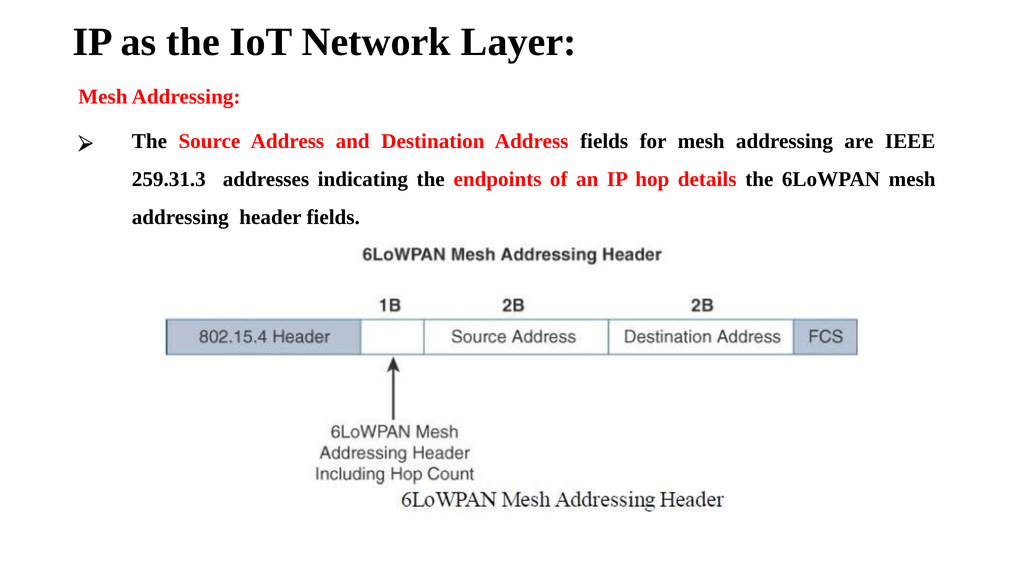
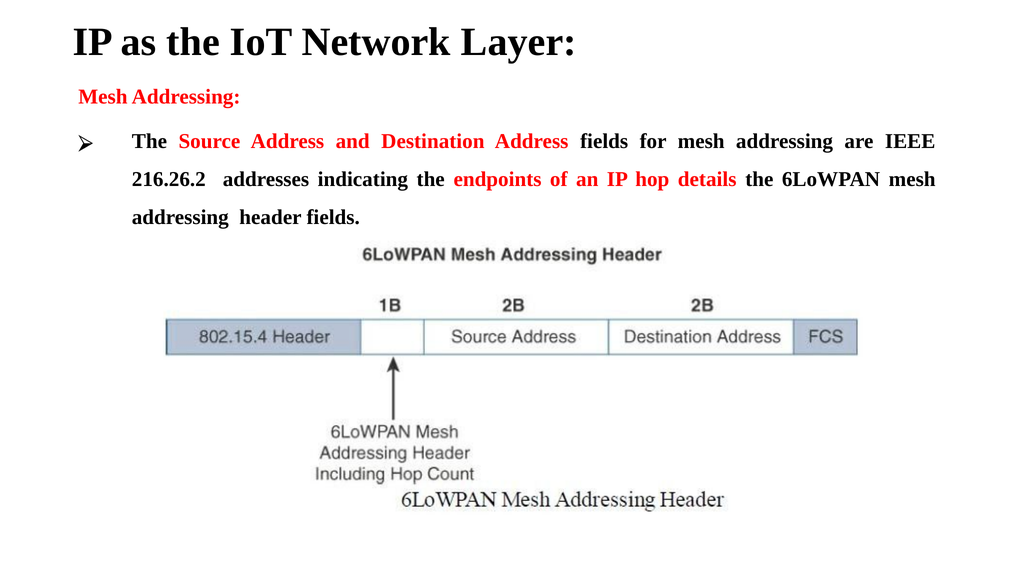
259.31.3: 259.31.3 -> 216.26.2
